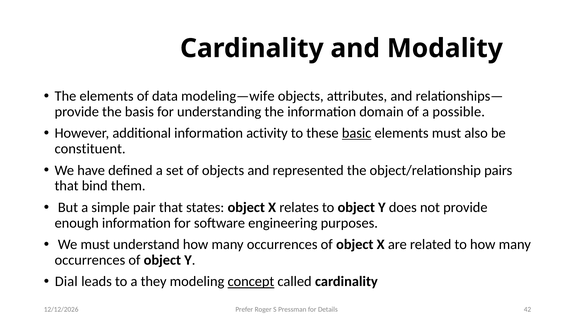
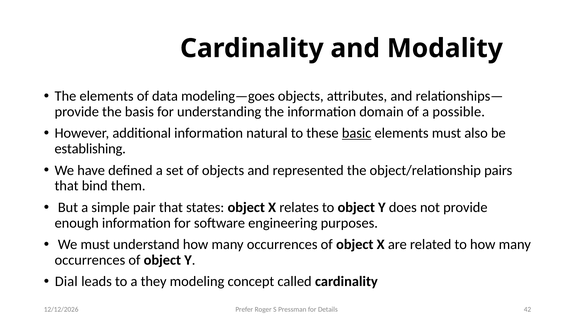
modeling—wife: modeling—wife -> modeling—goes
activity: activity -> natural
constituent: constituent -> establishing
concept underline: present -> none
